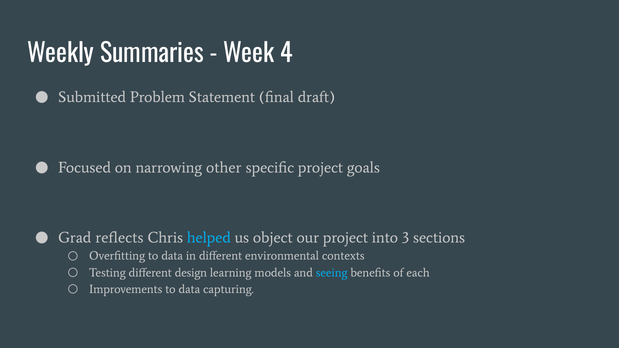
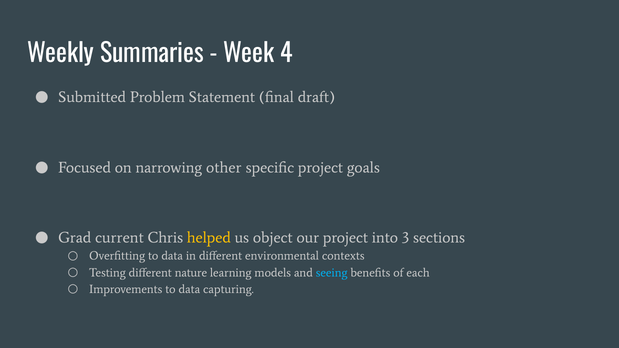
reflects: reflects -> current
helped colour: light blue -> yellow
design: design -> nature
